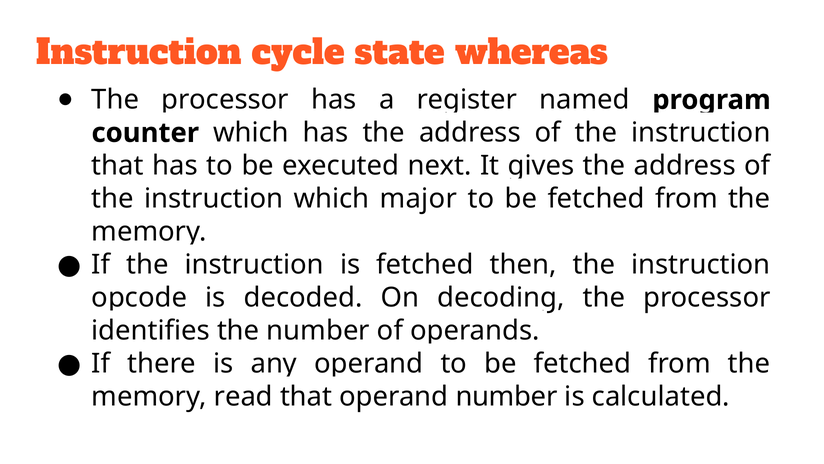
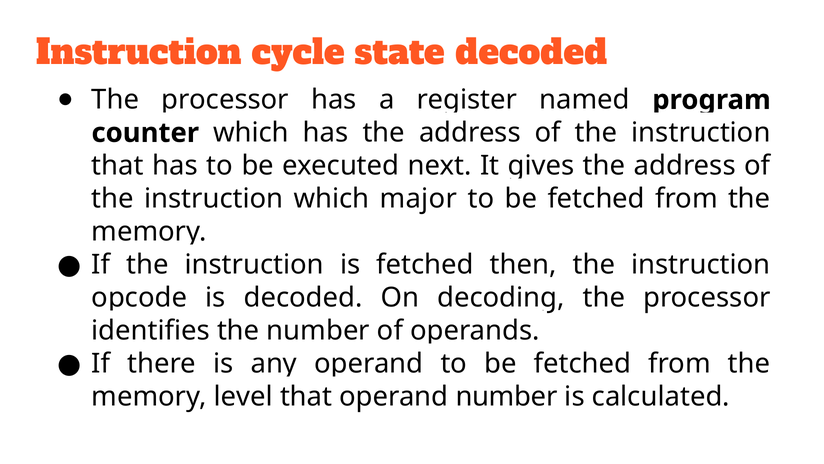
state whereas: whereas -> decoded
read: read -> level
